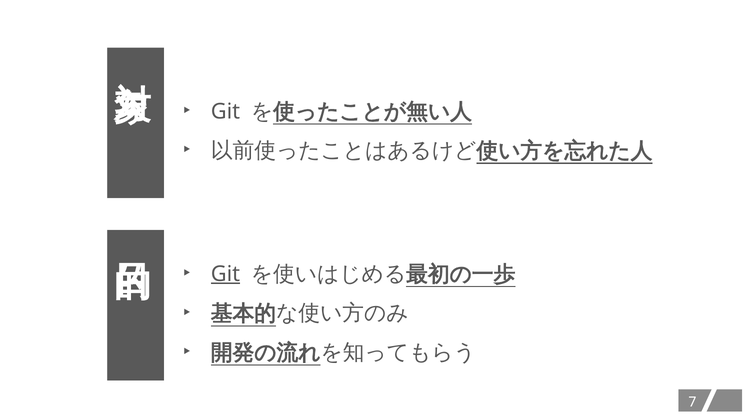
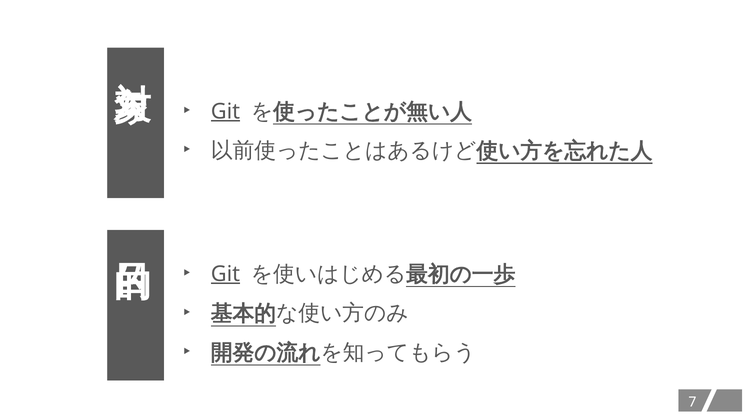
Git at (225, 111) underline: none -> present
